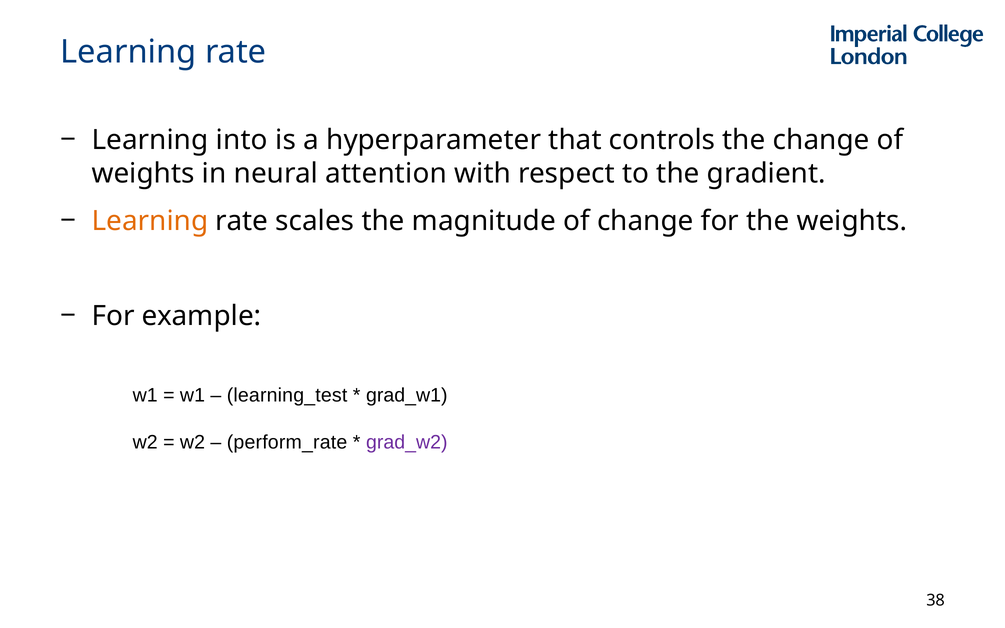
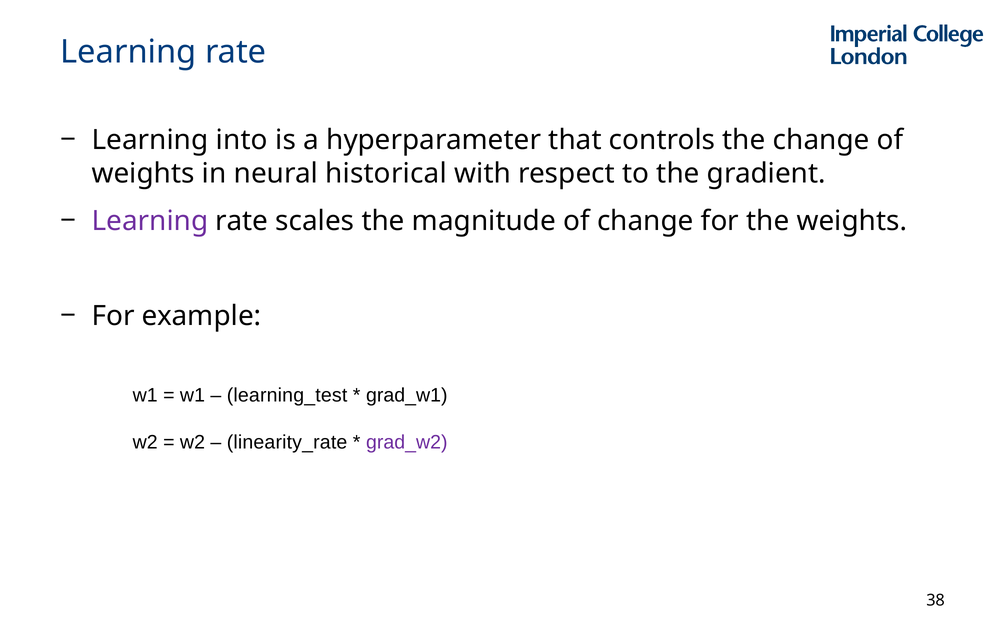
attention: attention -> historical
Learning at (150, 221) colour: orange -> purple
perform_rate: perform_rate -> linearity_rate
